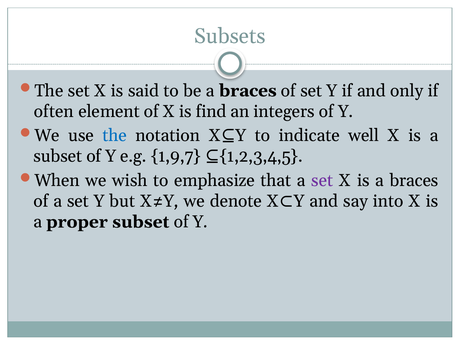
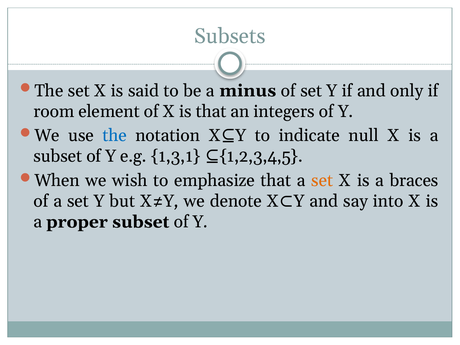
be a braces: braces -> minus
often: often -> room
is find: find -> that
well: well -> null
1,9,7: 1,9,7 -> 1,3,1
set at (322, 180) colour: purple -> orange
